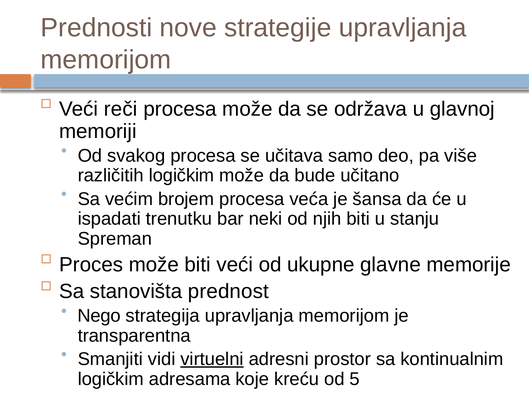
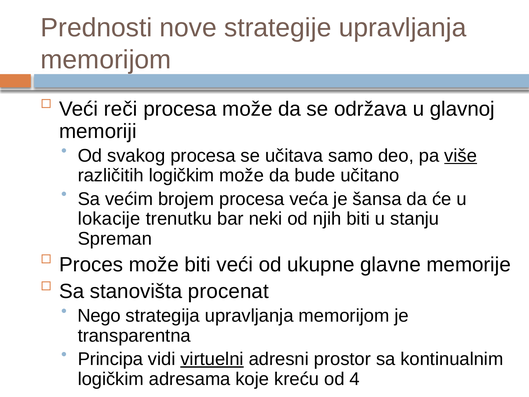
više underline: none -> present
ispadati: ispadati -> lokacije
prednost: prednost -> procenat
Smanjiti: Smanjiti -> Principa
5: 5 -> 4
